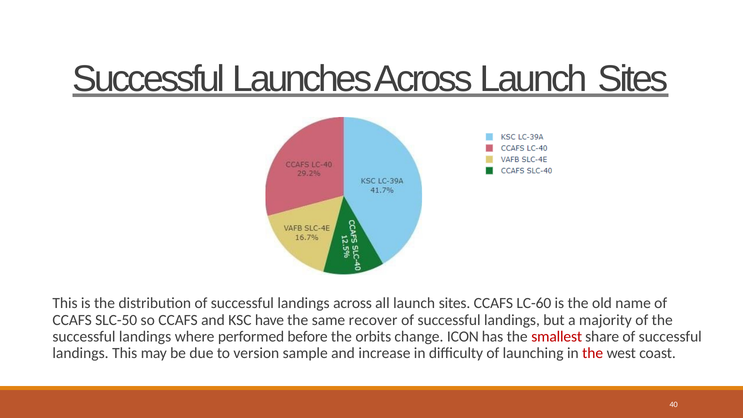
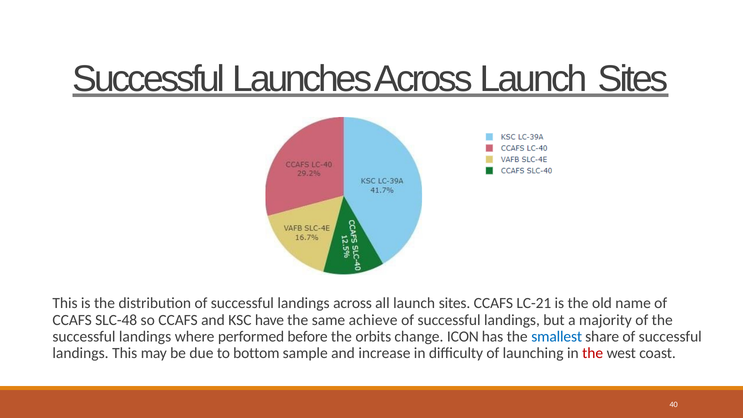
LC-60: LC-60 -> LC-21
SLC-50: SLC-50 -> SLC-48
recover: recover -> achieve
smallest colour: red -> blue
version: version -> bottom
